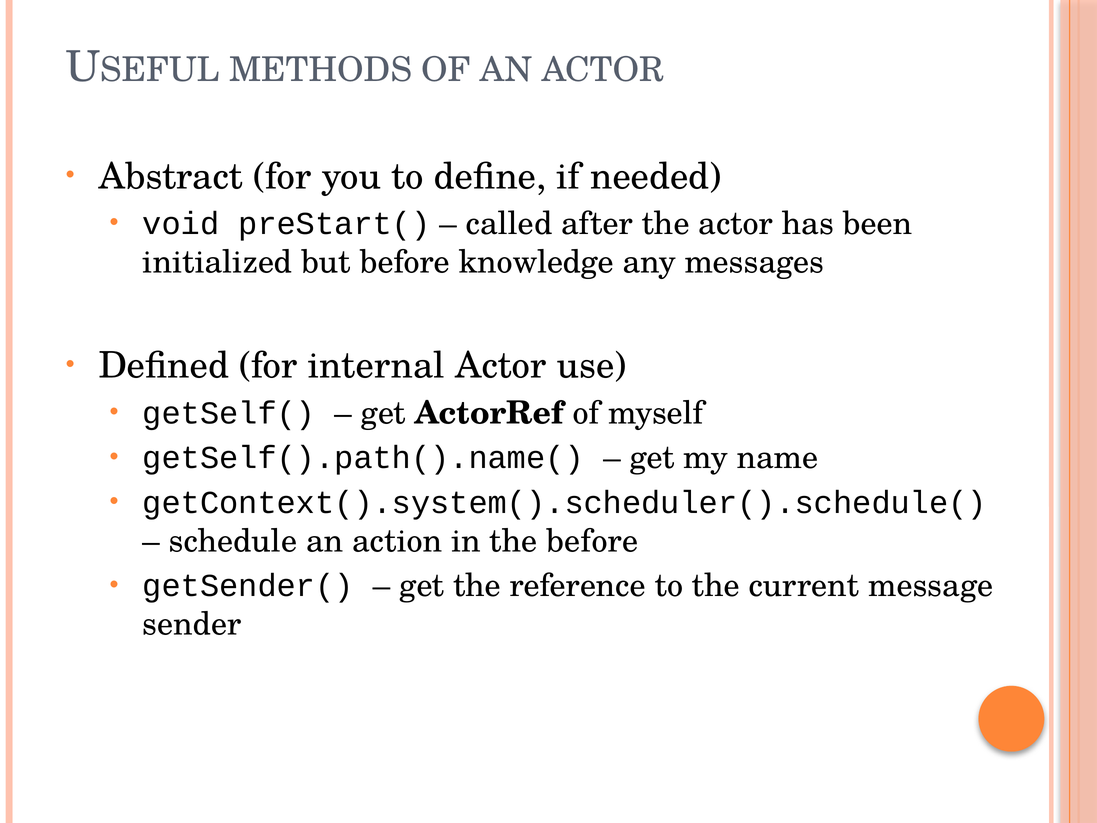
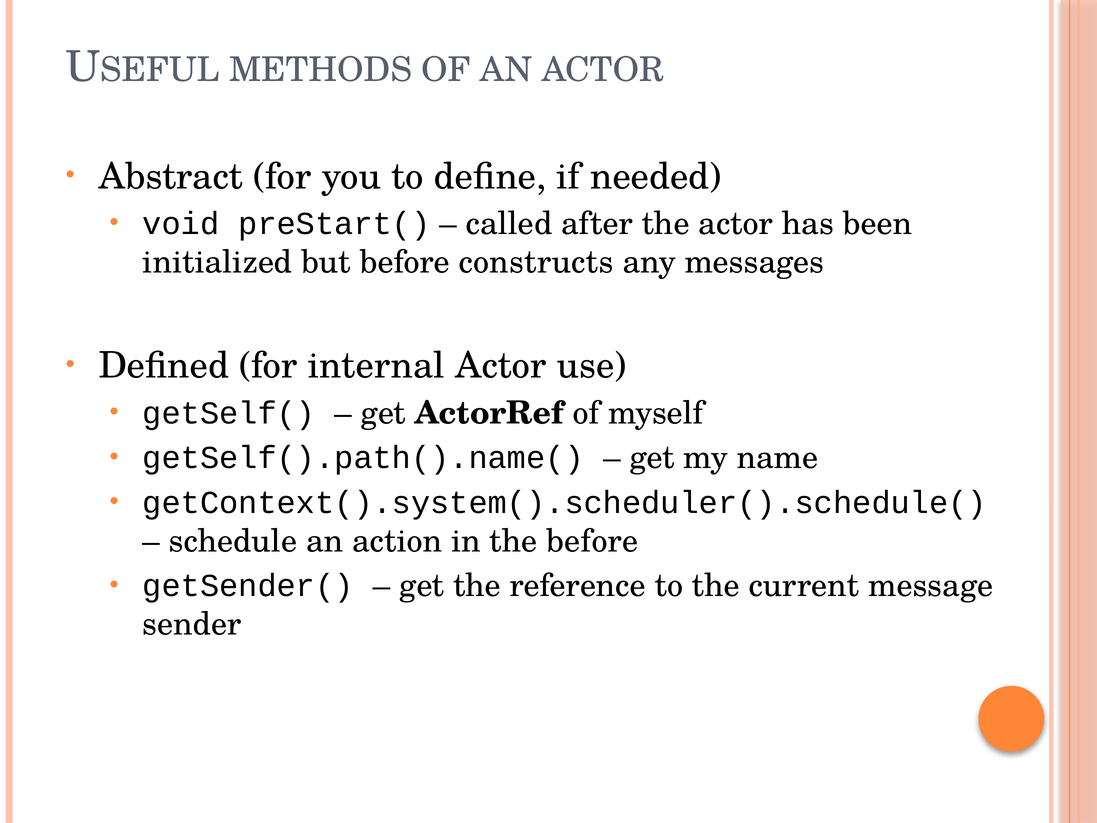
knowledge: knowledge -> constructs
